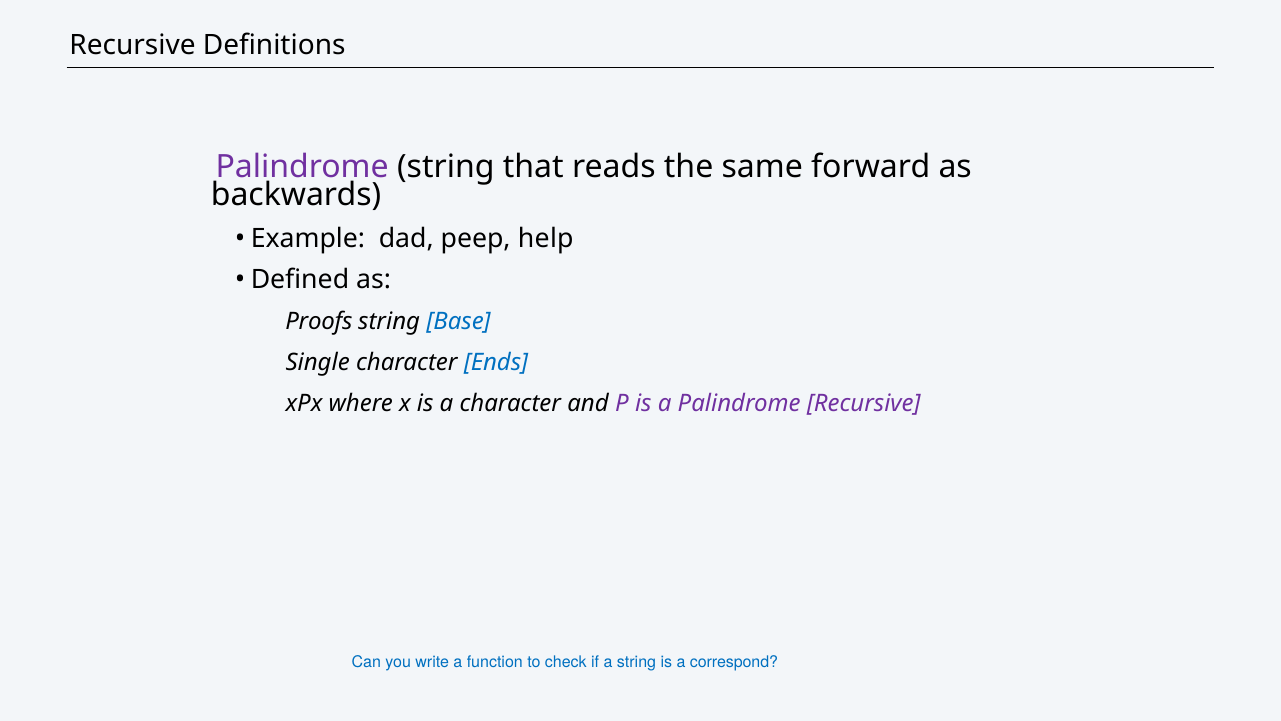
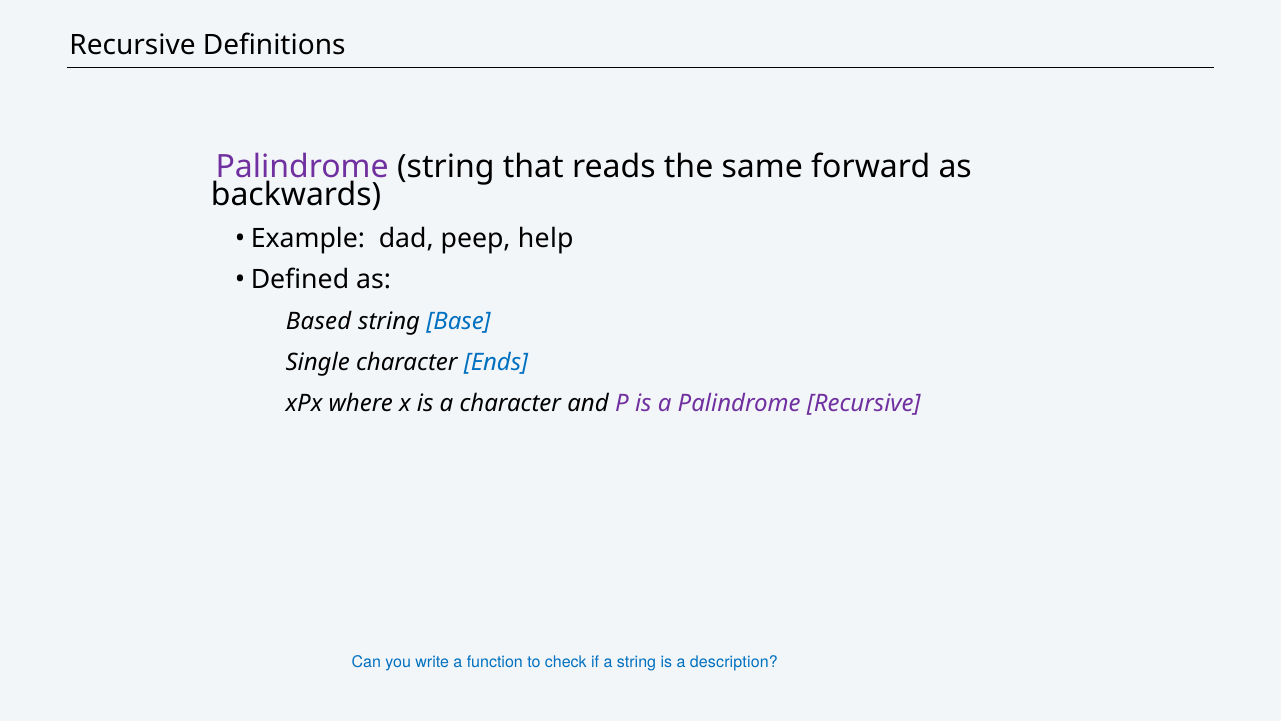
Proofs: Proofs -> Based
correspond: correspond -> description
